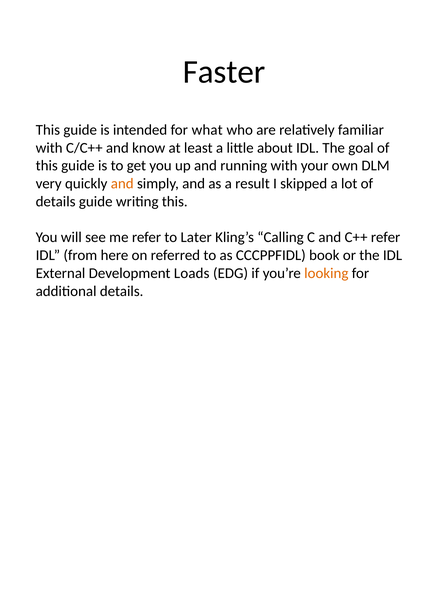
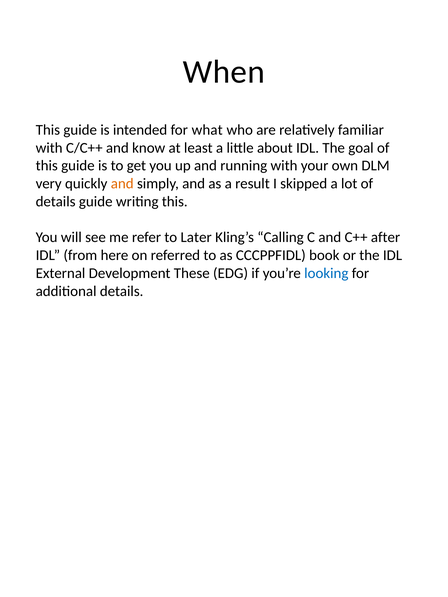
Faster: Faster -> When
C++ refer: refer -> after
Loads: Loads -> These
looking colour: orange -> blue
